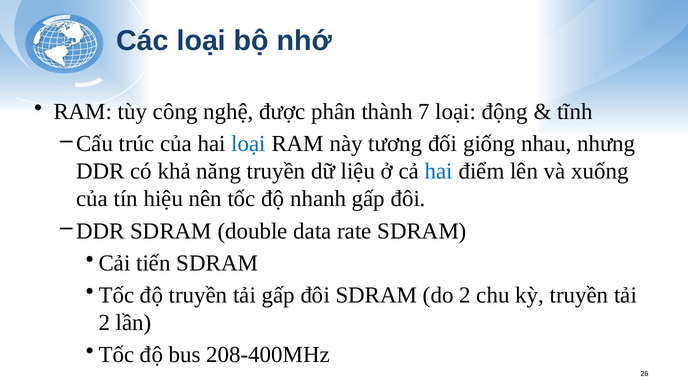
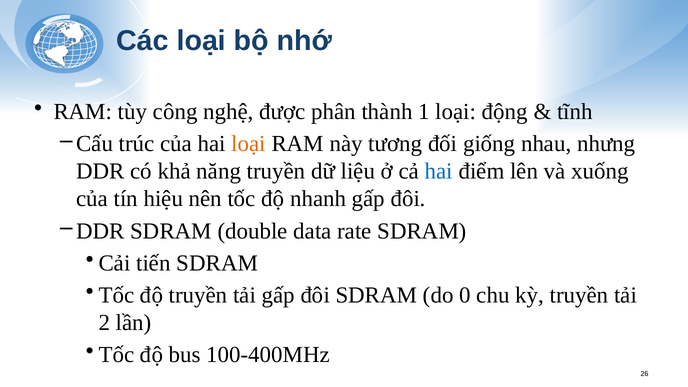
7: 7 -> 1
loại at (249, 144) colour: blue -> orange
do 2: 2 -> 0
208-400MHz: 208-400MHz -> 100-400MHz
